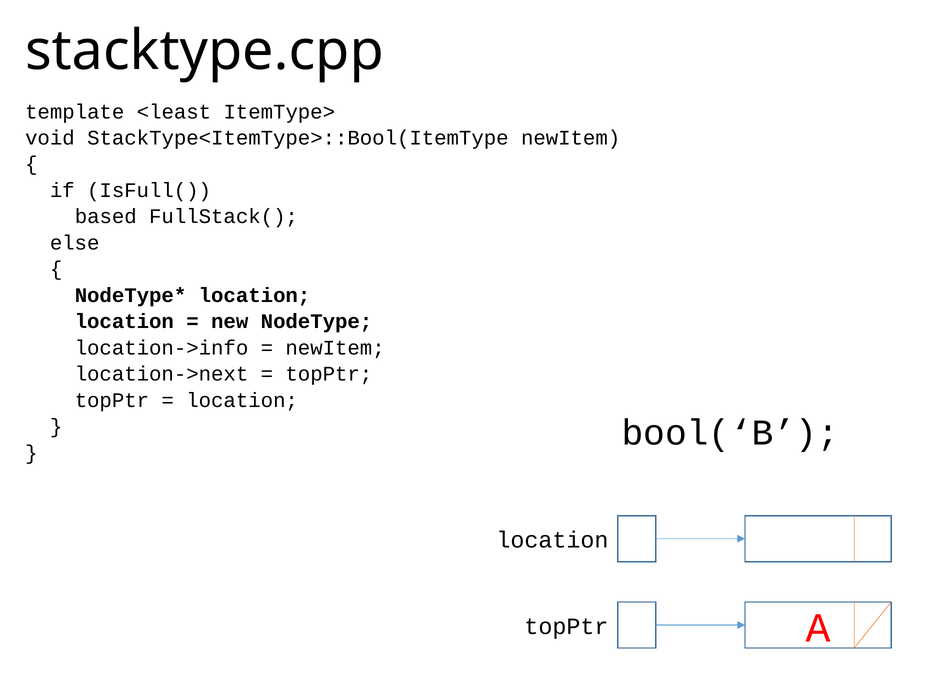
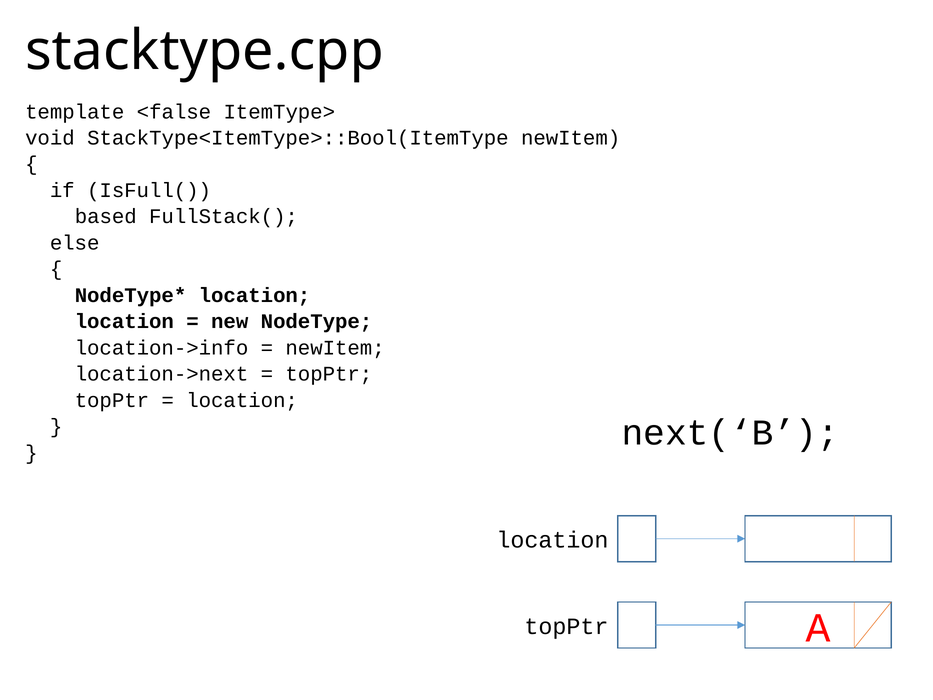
<least: <least -> <false
bool(‘B: bool(‘B -> next(‘B
